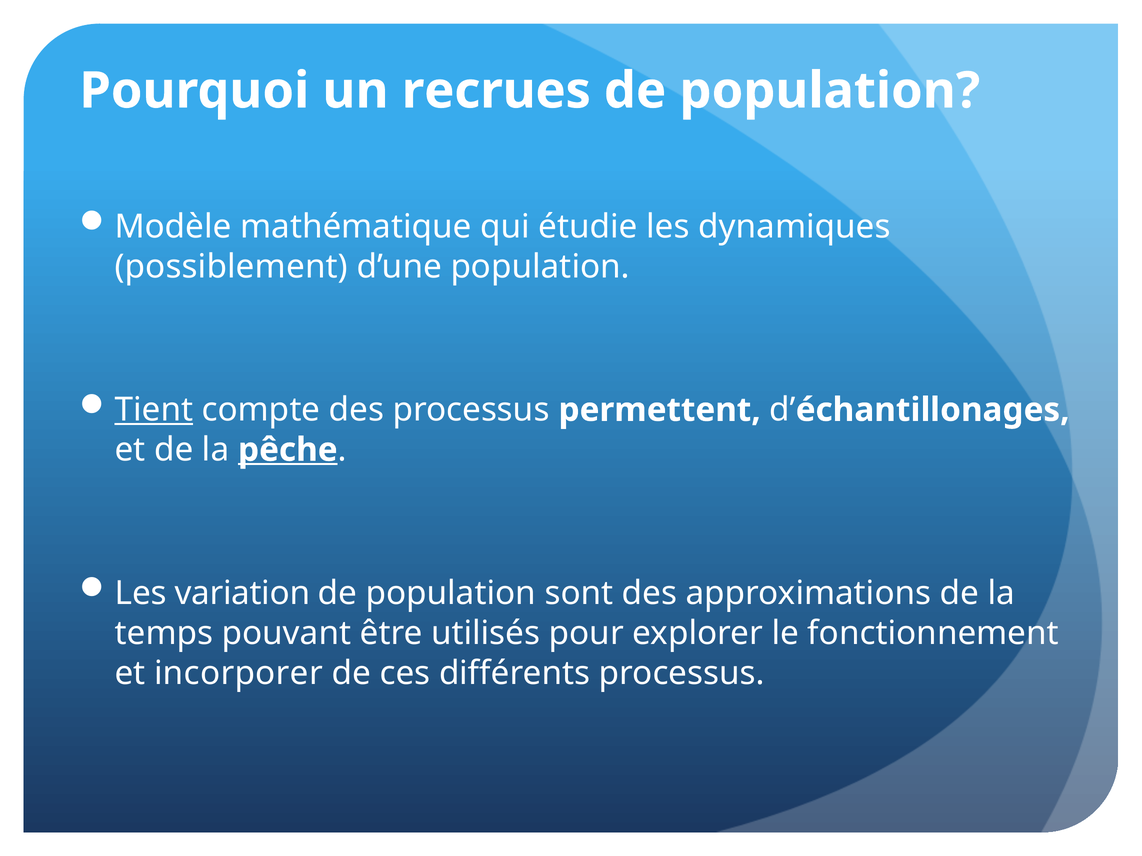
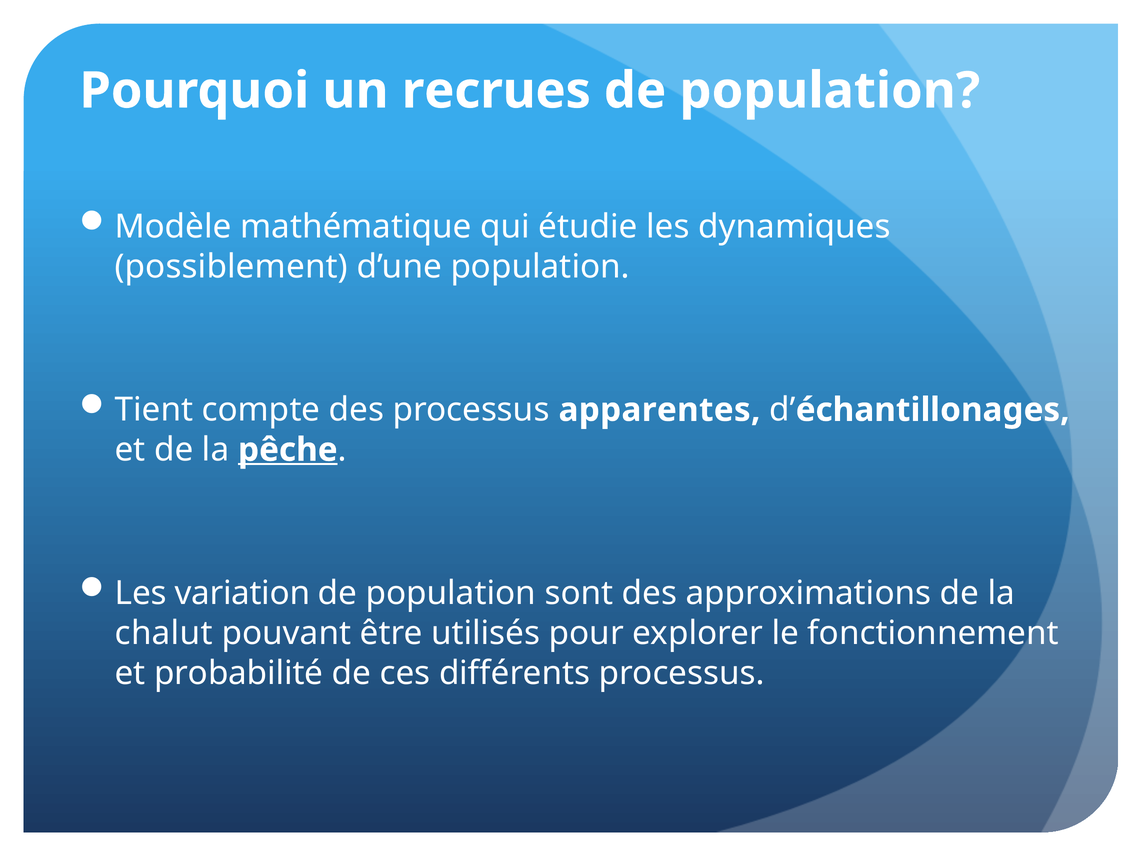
Tient underline: present -> none
permettent: permettent -> apparentes
temps: temps -> chalut
incorporer: incorporer -> probabilité
